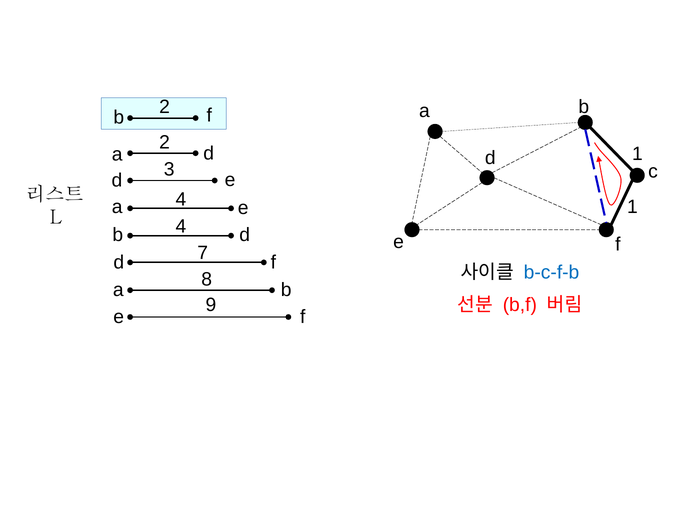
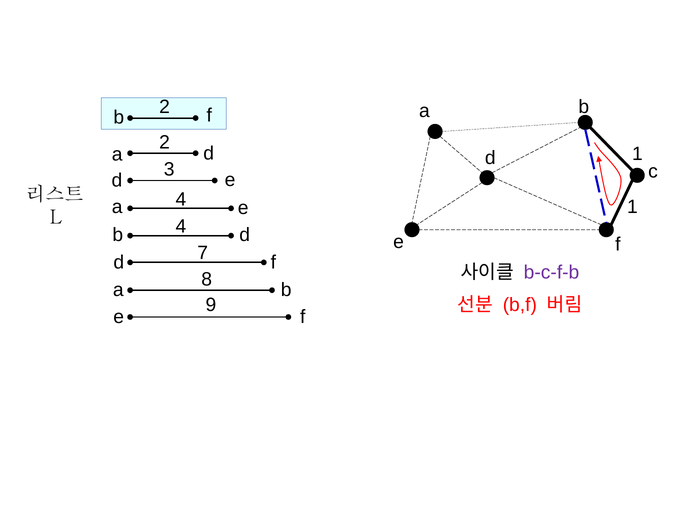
b-c-f-b colour: blue -> purple
